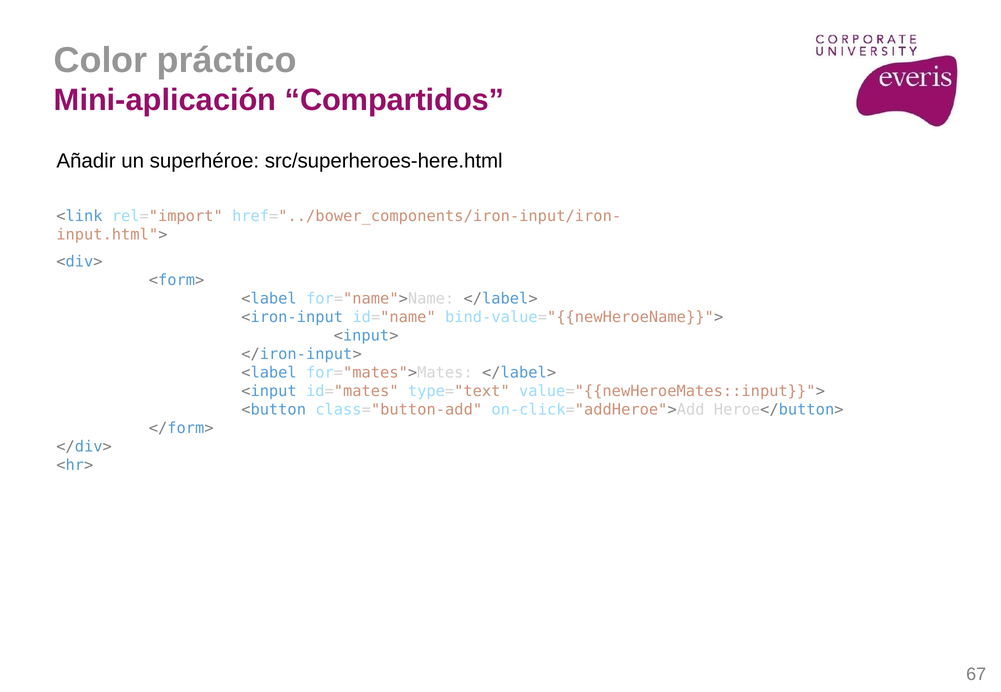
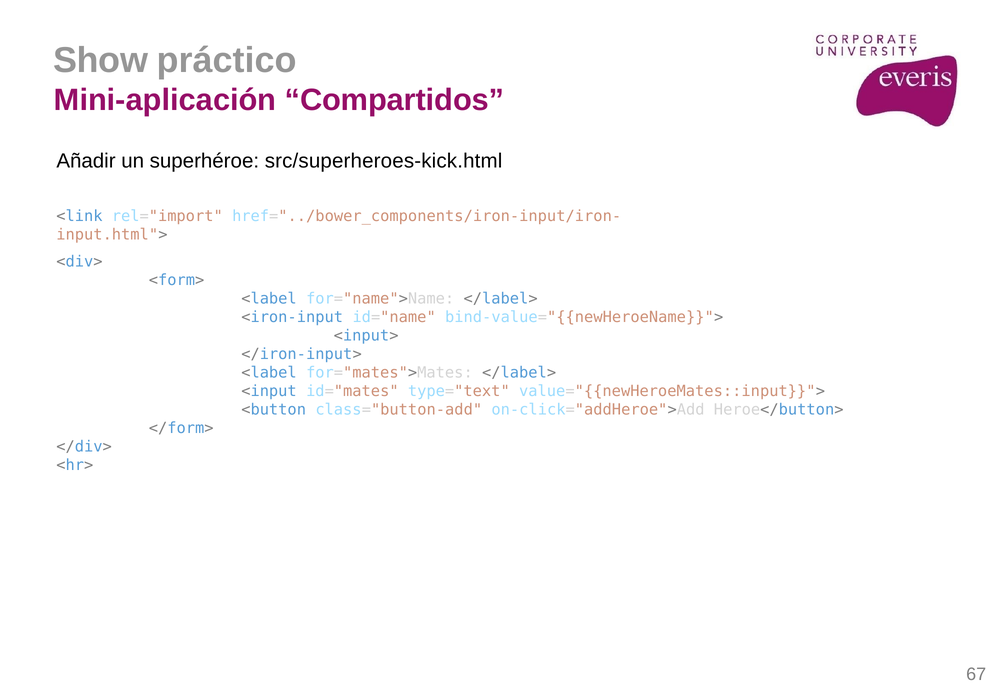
Color: Color -> Show
src/superheroes-here.html: src/superheroes-here.html -> src/superheroes-kick.html
